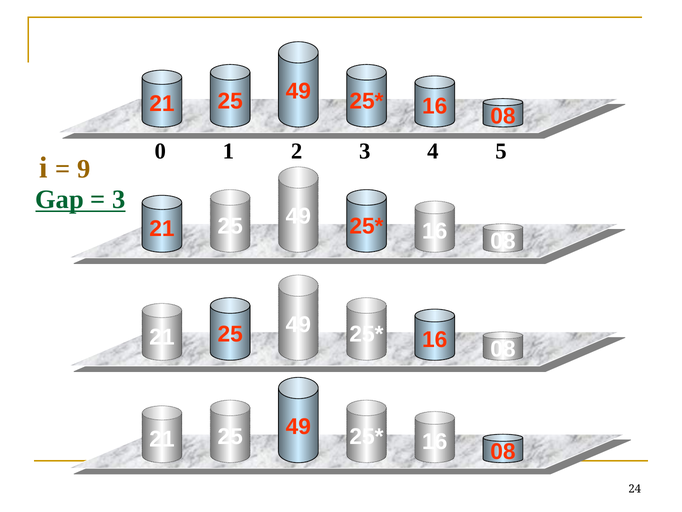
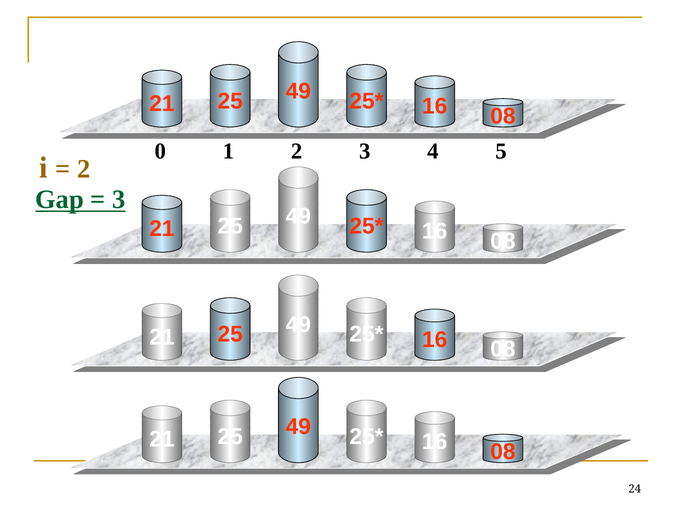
9 at (84, 169): 9 -> 2
